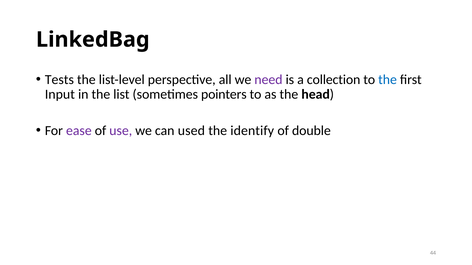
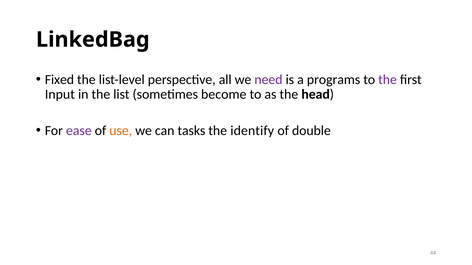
Tests: Tests -> Fixed
collection: collection -> programs
the at (388, 80) colour: blue -> purple
pointers: pointers -> become
use colour: purple -> orange
used: used -> tasks
